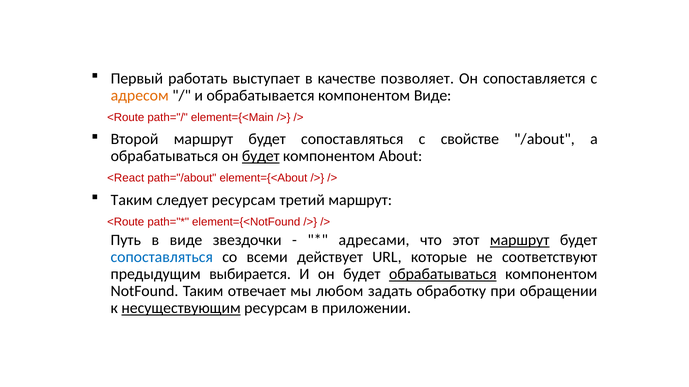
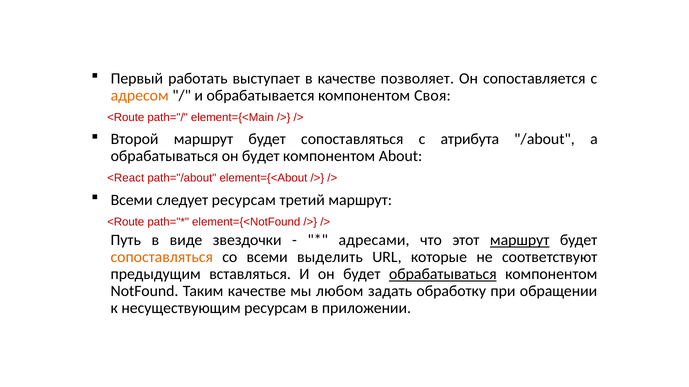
компонентом Виде: Виде -> Своя
свойстве: свойстве -> атрибута
будет at (261, 156) underline: present -> none
Таким at (132, 200): Таким -> Всеми
сопоставляться at (162, 257) colour: blue -> orange
действует: действует -> выделить
выбирается: выбирается -> вставляться
Таким отвечает: отвечает -> качестве
несуществующим underline: present -> none
